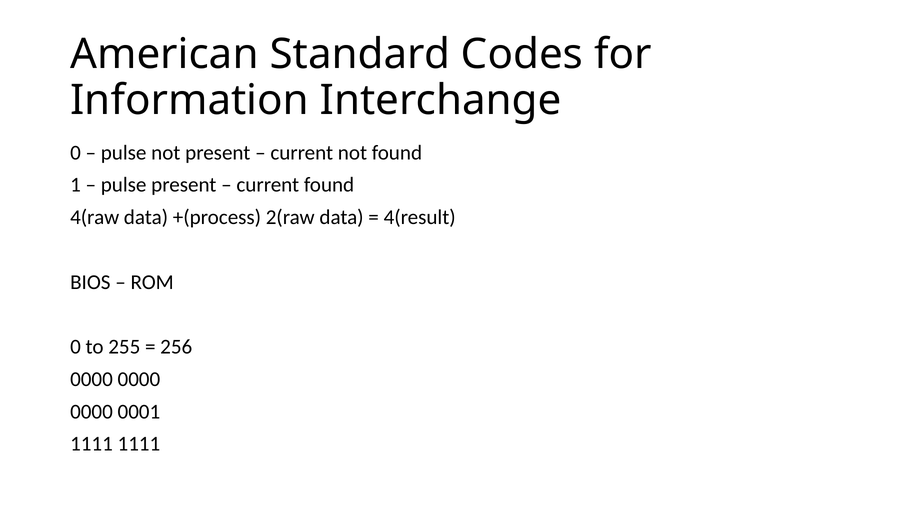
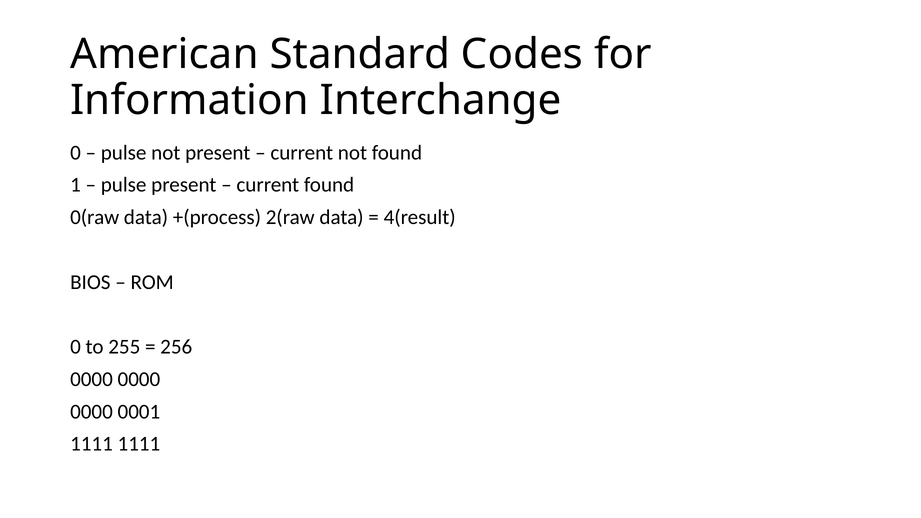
4(raw: 4(raw -> 0(raw
